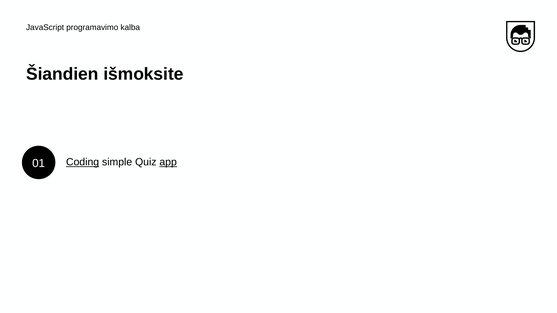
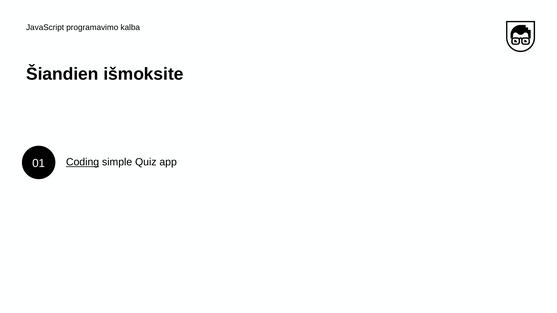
app underline: present -> none
